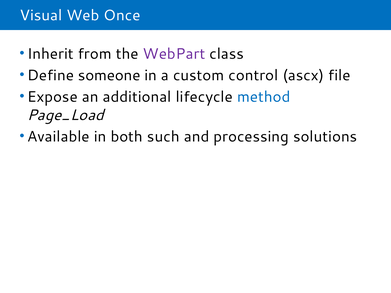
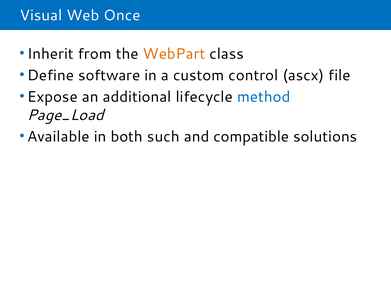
WebPart colour: purple -> orange
someone: someone -> software
processing: processing -> compatible
